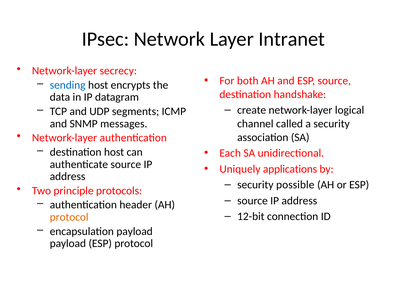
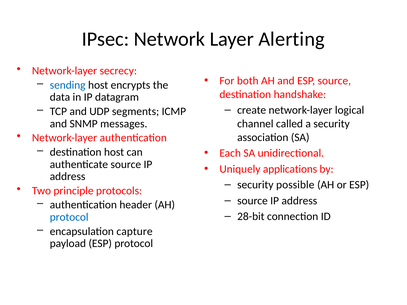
Intranet: Intranet -> Alerting
12-bit: 12-bit -> 28-bit
protocol at (69, 217) colour: orange -> blue
encapsulation payload: payload -> capture
